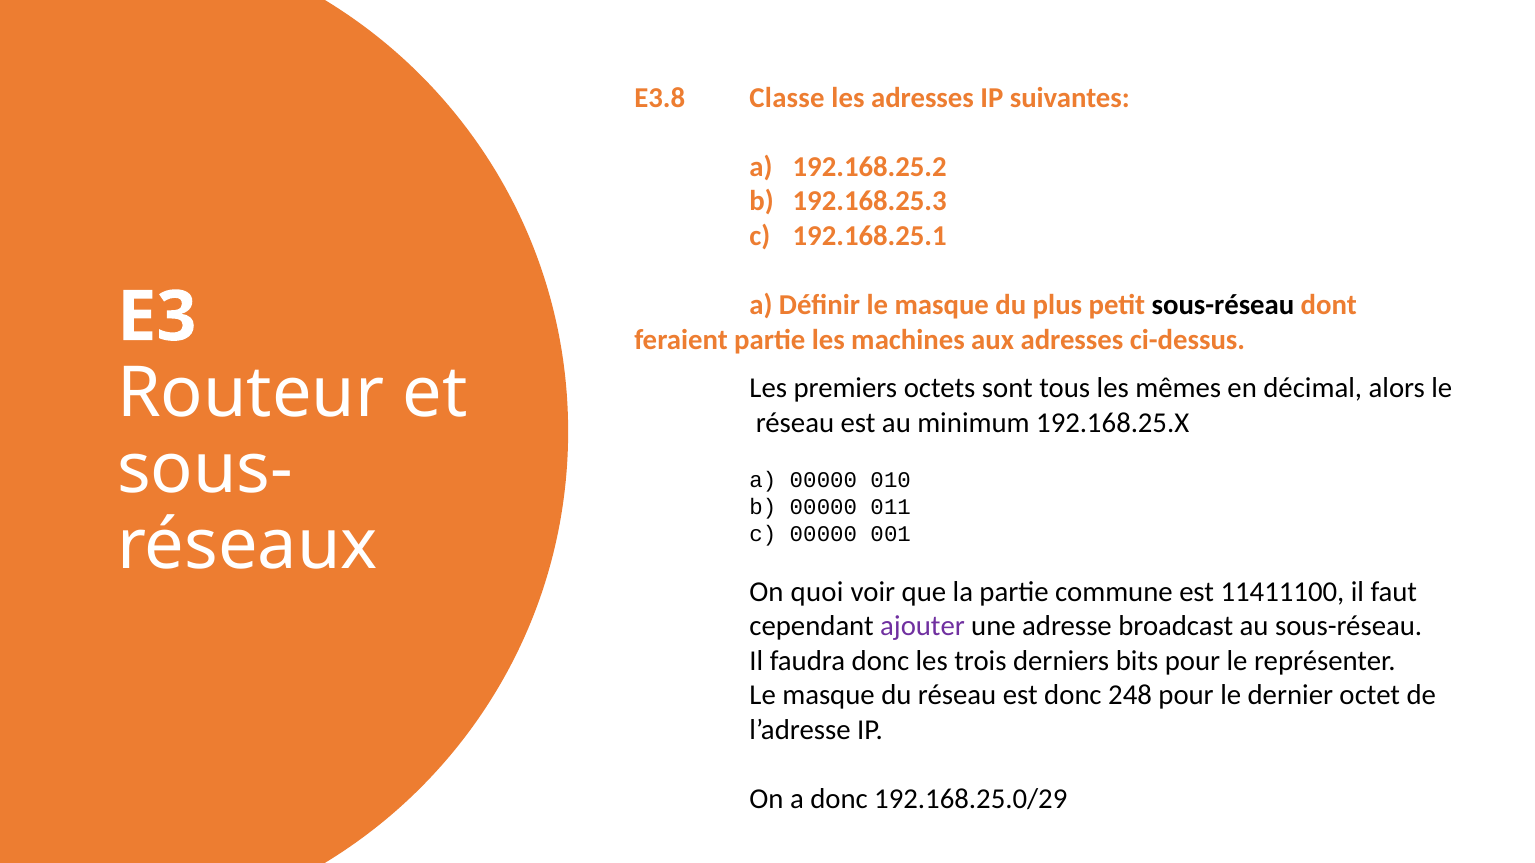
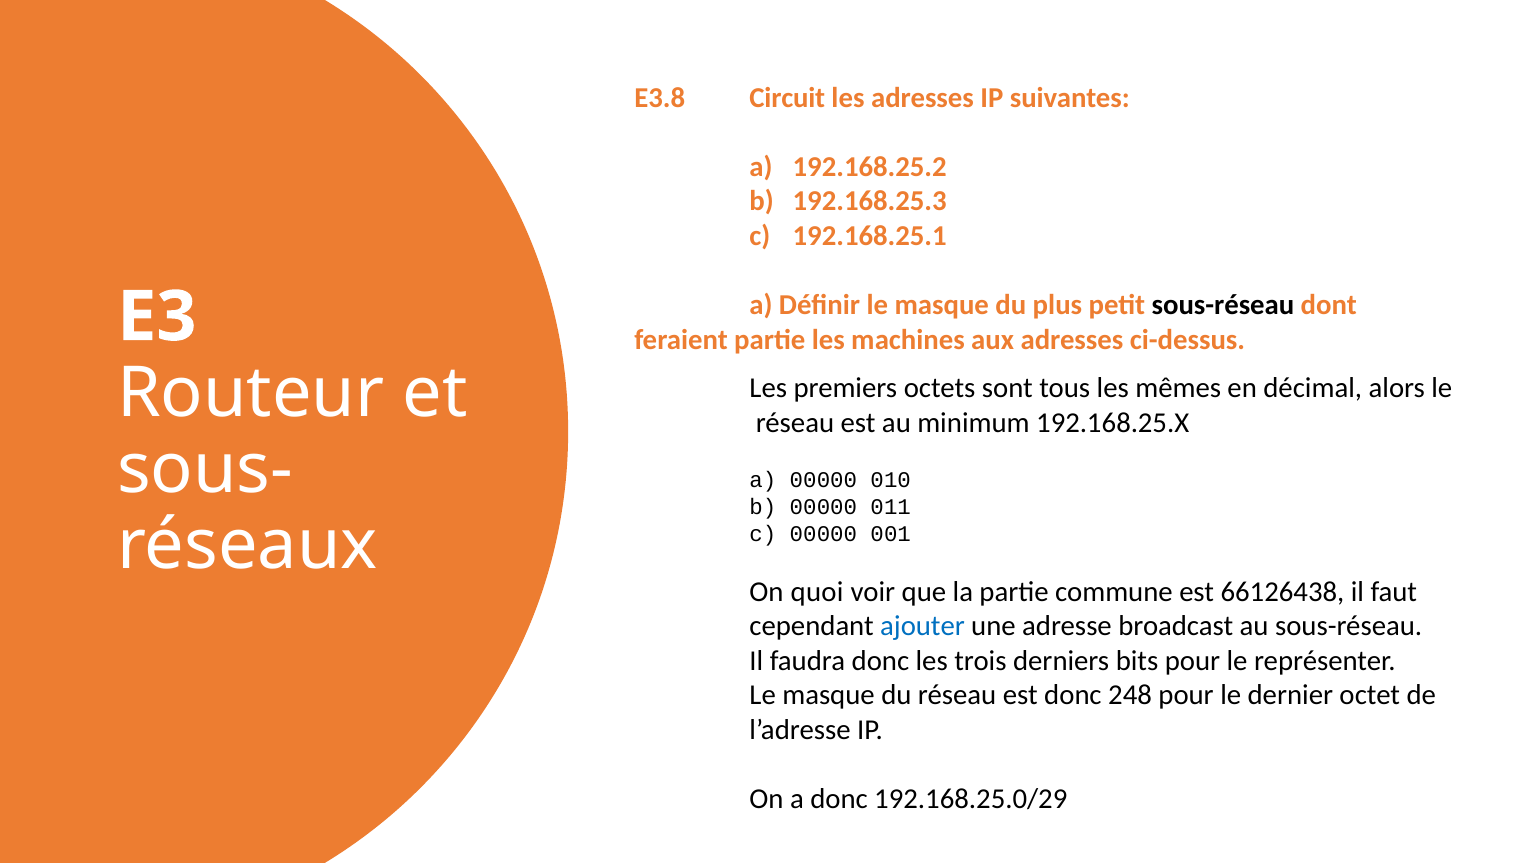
Classe: Classe -> Circuit
11411100: 11411100 -> 66126438
ajouter colour: purple -> blue
